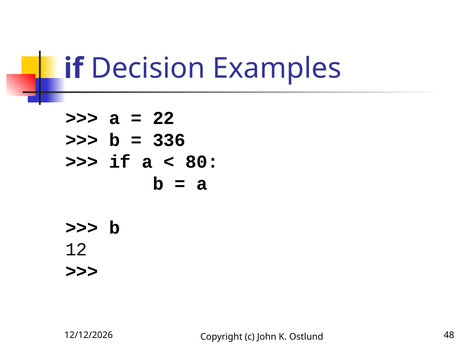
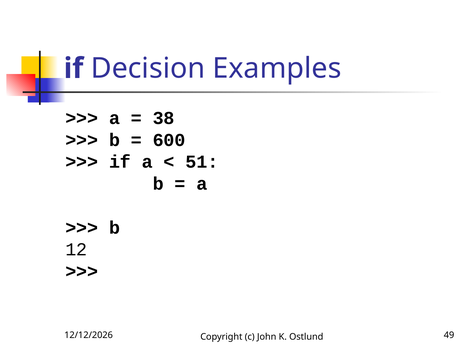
22: 22 -> 38
336: 336 -> 600
80: 80 -> 51
48: 48 -> 49
